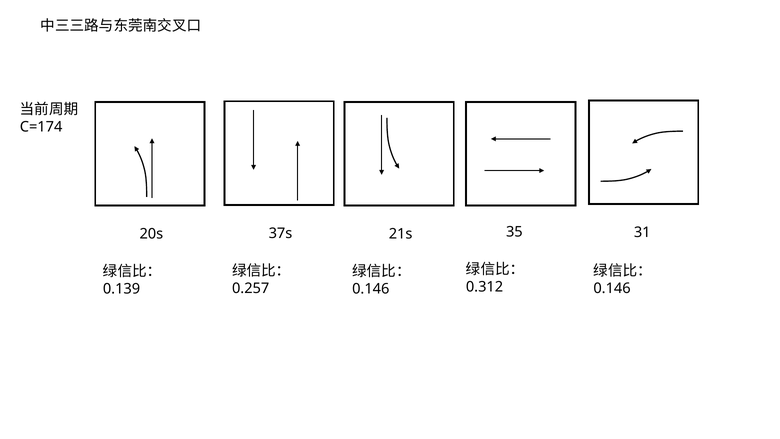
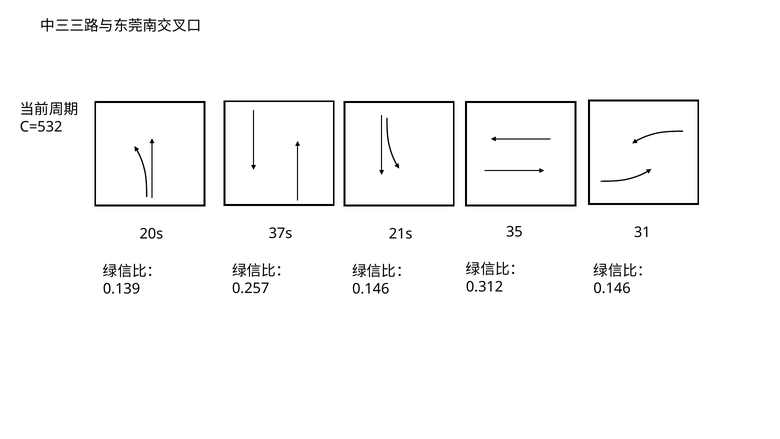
C=174: C=174 -> C=532
